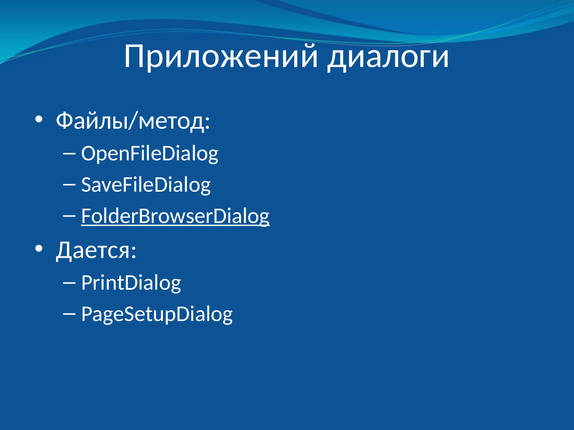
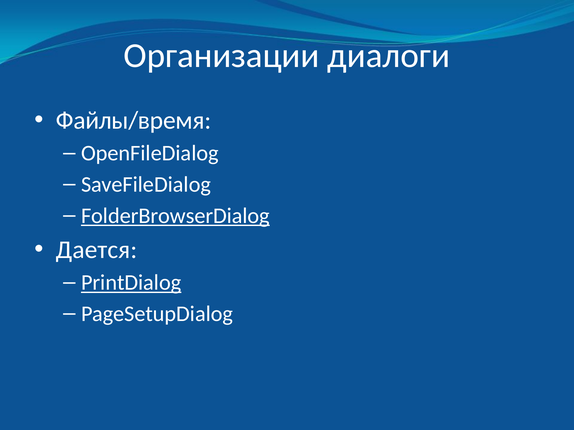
Приложений: Приложений -> Организации
Файлы/метод: Файлы/метод -> Файлы/время
PrintDialog underline: none -> present
